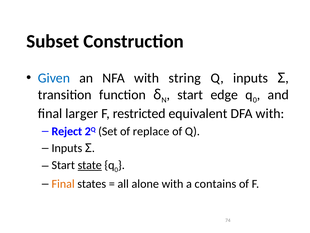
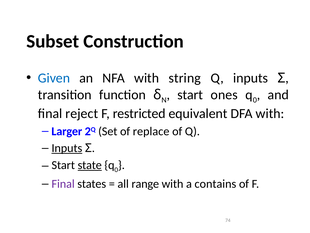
edge: edge -> ones
larger: larger -> reject
Reject: Reject -> Larger
Inputs at (67, 148) underline: none -> present
Final at (63, 184) colour: orange -> purple
alone: alone -> range
